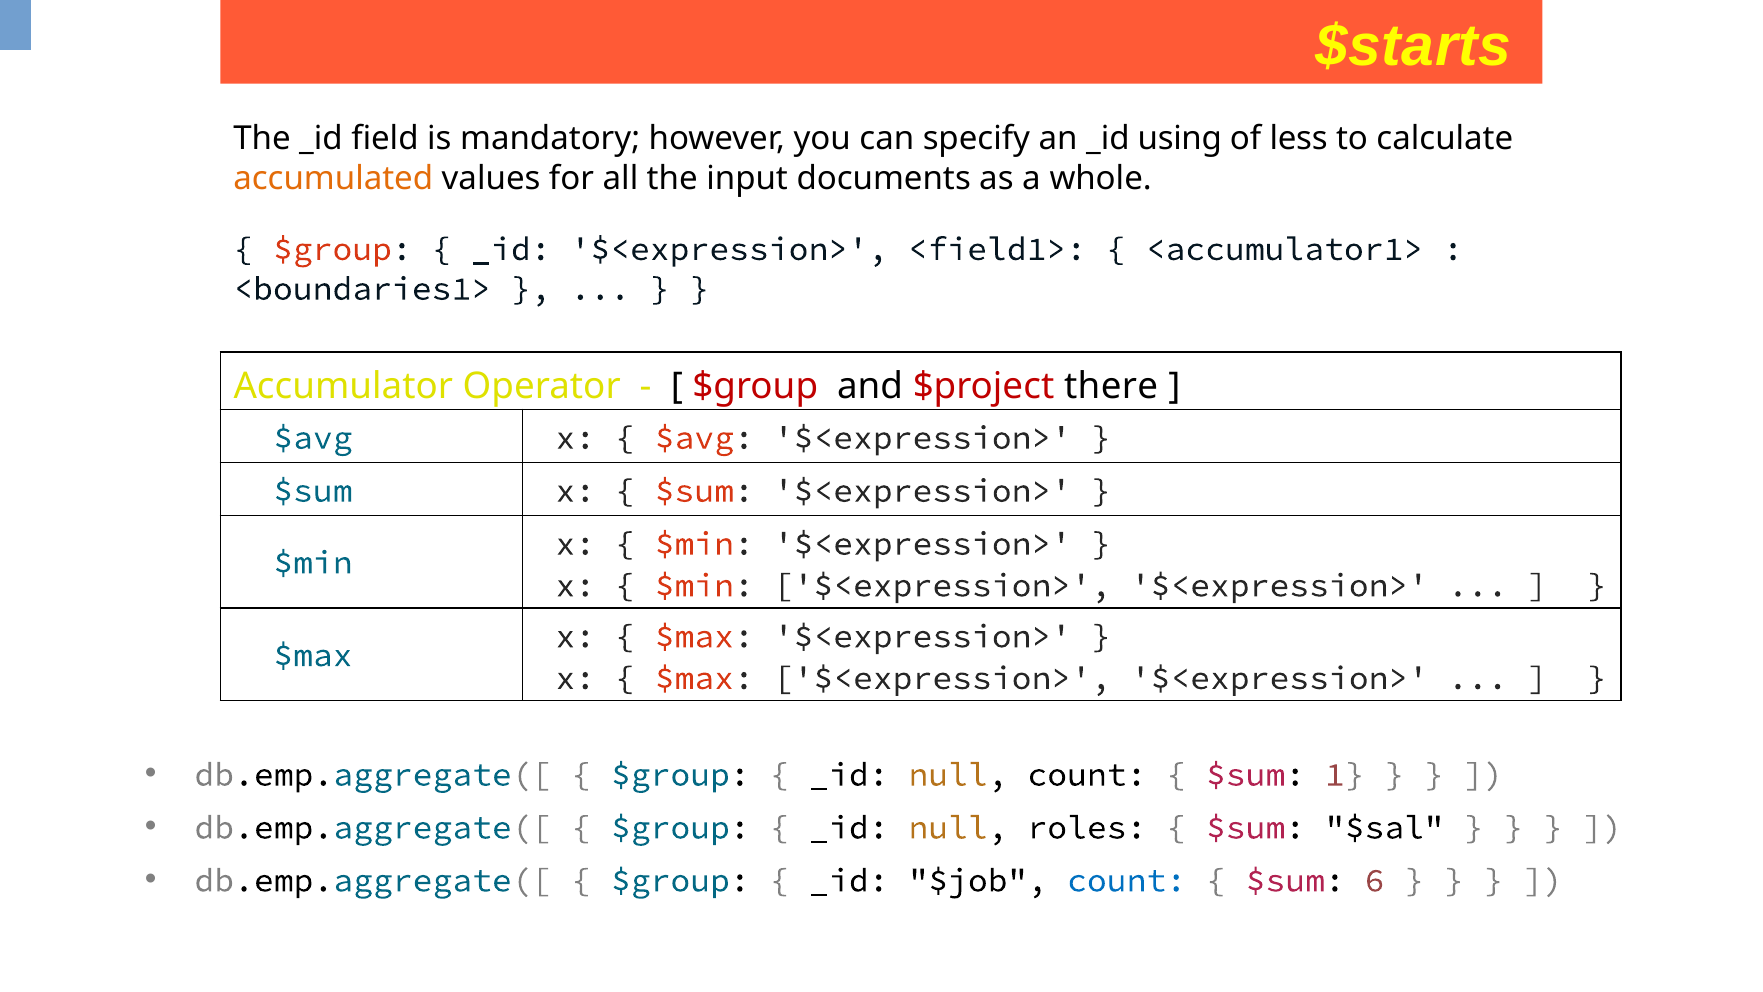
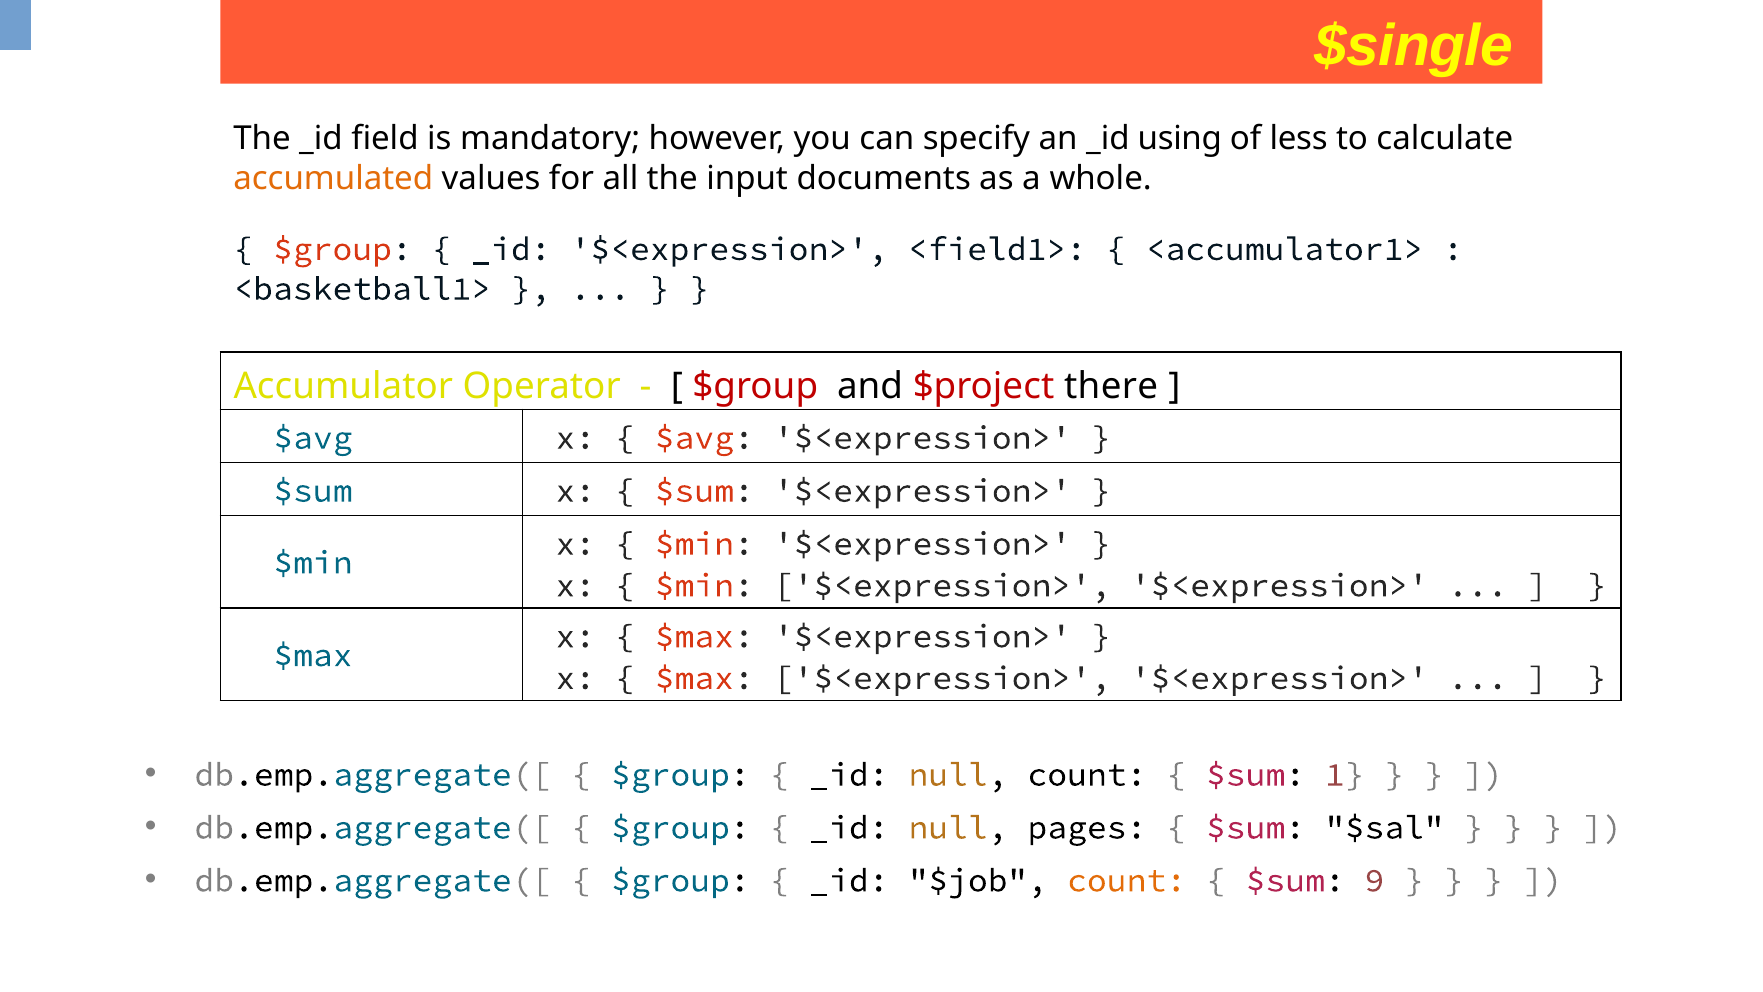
$starts: $starts -> $single
<boundaries1>: <boundaries1> -> <basketball1>
roles: roles -> pages
count at (1127, 880) colour: blue -> orange
6: 6 -> 9
